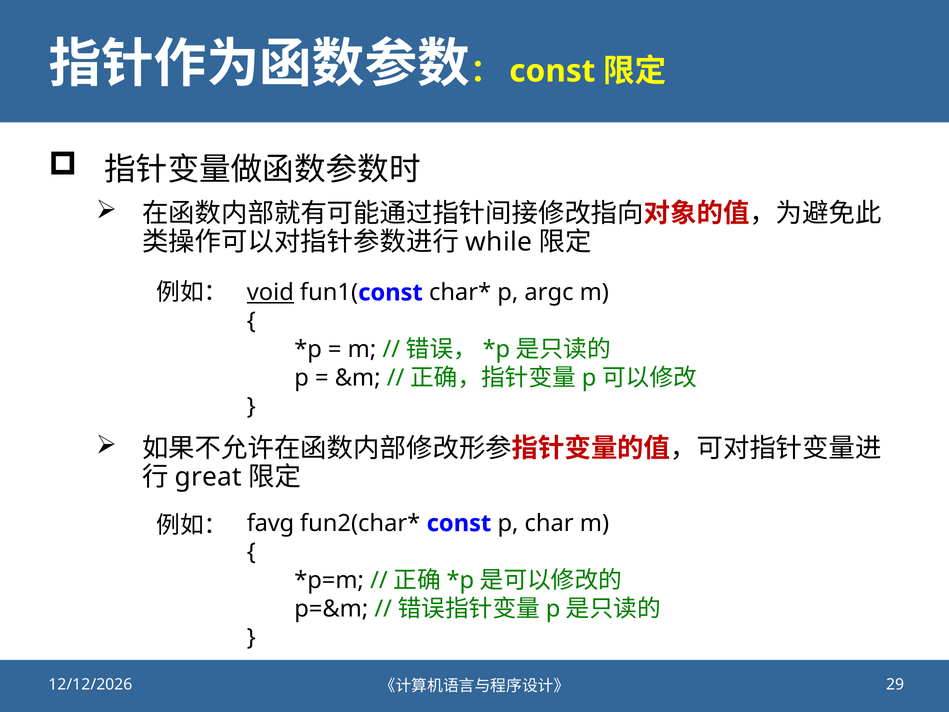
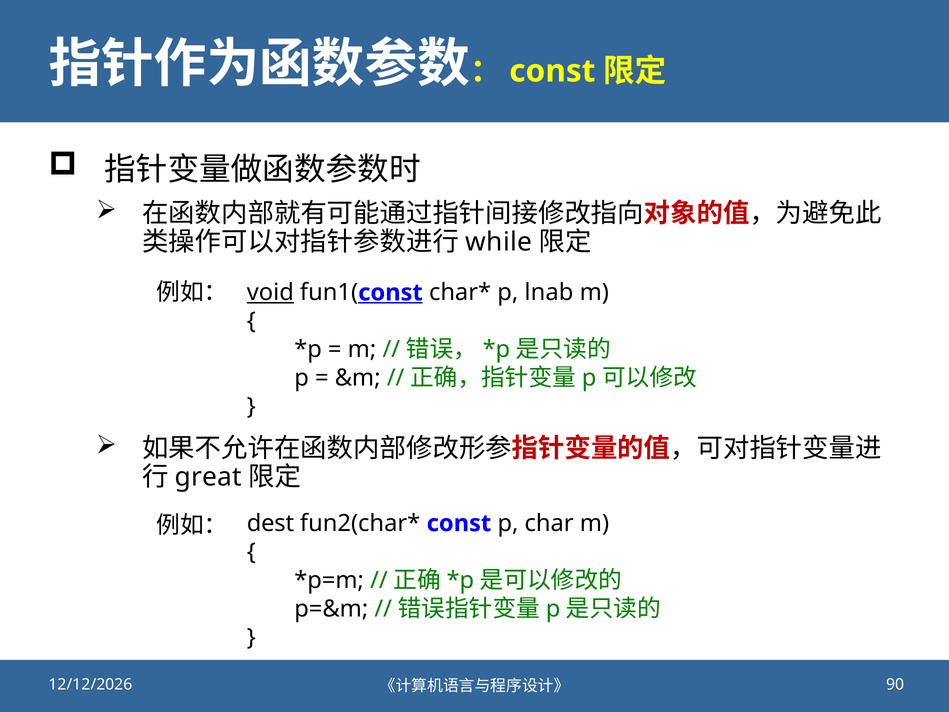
const at (390, 293) underline: none -> present
argc: argc -> lnab
favg: favg -> dest
29: 29 -> 90
